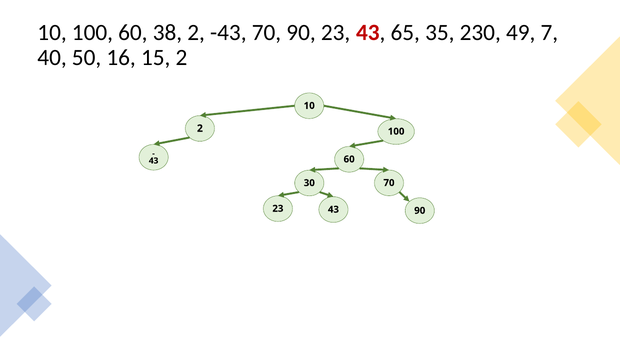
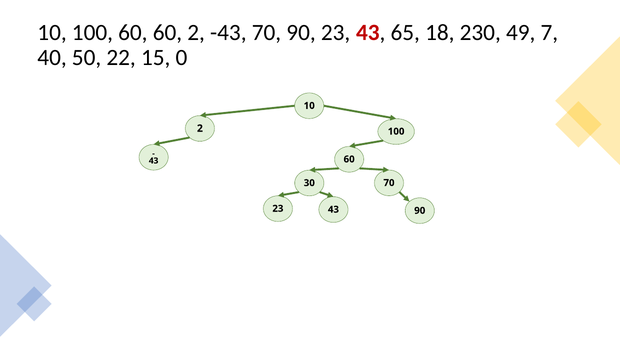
60 38: 38 -> 60
35: 35 -> 18
16: 16 -> 22
15 2: 2 -> 0
